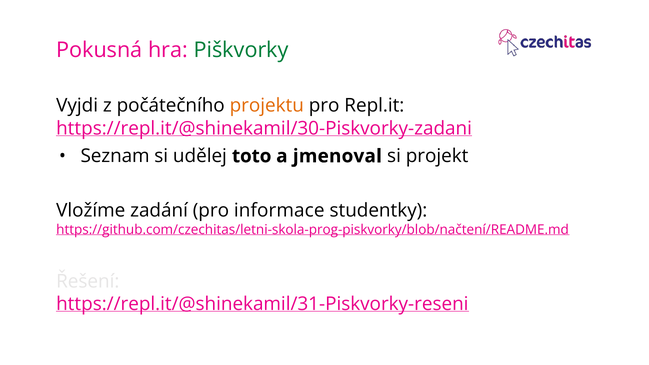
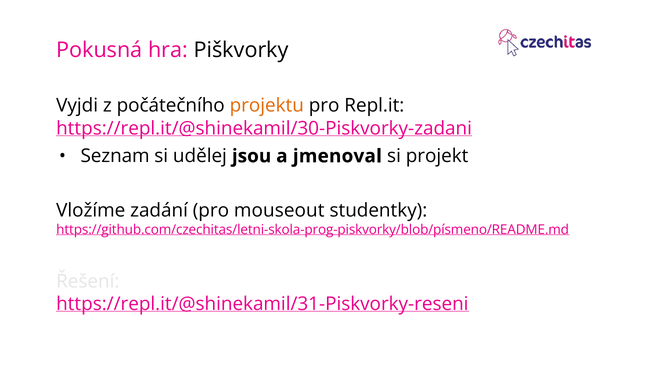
Piškvorky colour: green -> black
toto: toto -> jsou
informace: informace -> mouseout
https://github.com/czechitas/letni-skola-prog-piskvorky/blob/načtení/README.md: https://github.com/czechitas/letni-skola-prog-piskvorky/blob/načtení/README.md -> https://github.com/czechitas/letni-skola-prog-piskvorky/blob/písmeno/README.md
